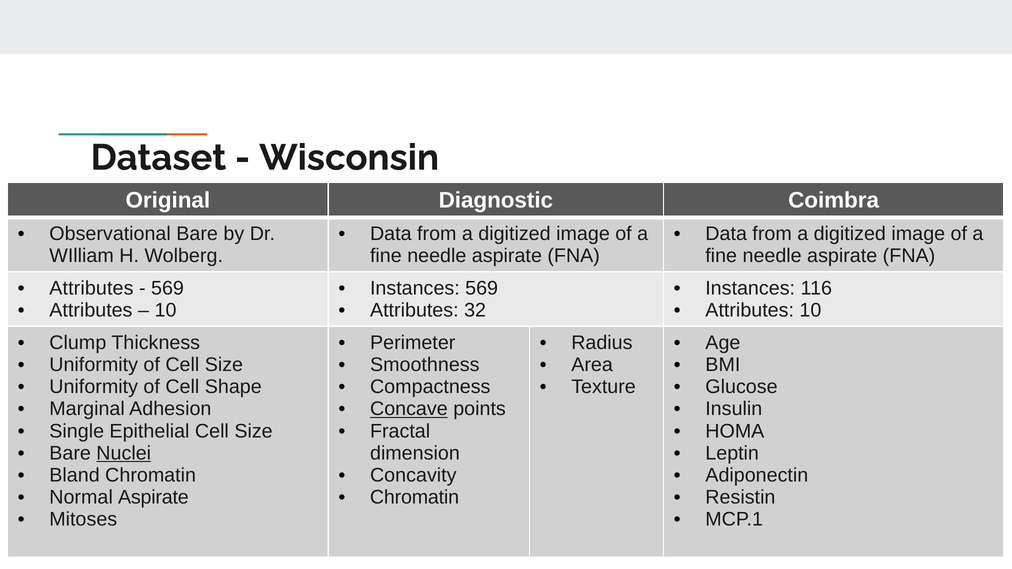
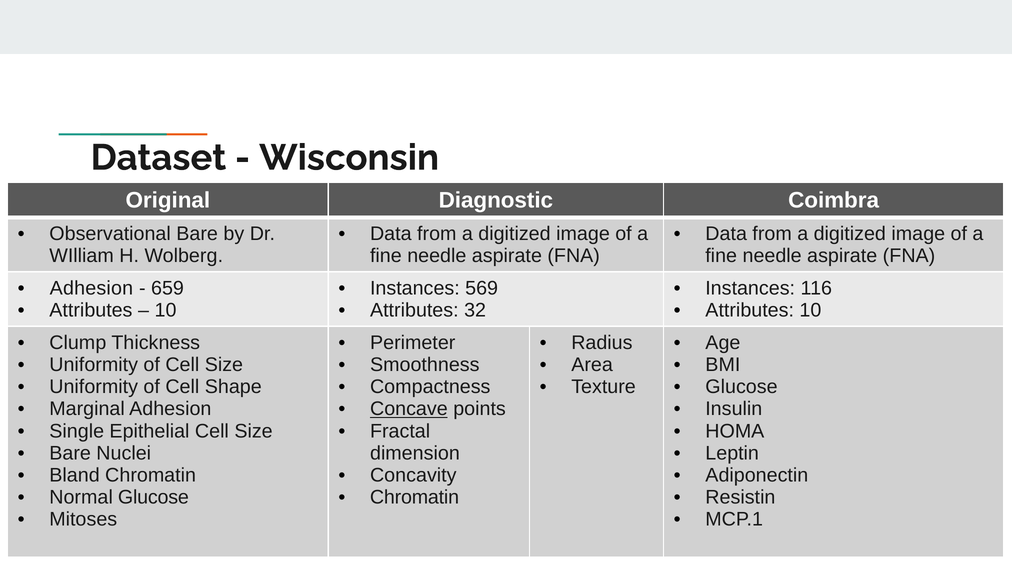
Attributes at (91, 288): Attributes -> Adhesion
569 at (167, 288): 569 -> 659
Nuclei underline: present -> none
Normal Aspirate: Aspirate -> Glucose
